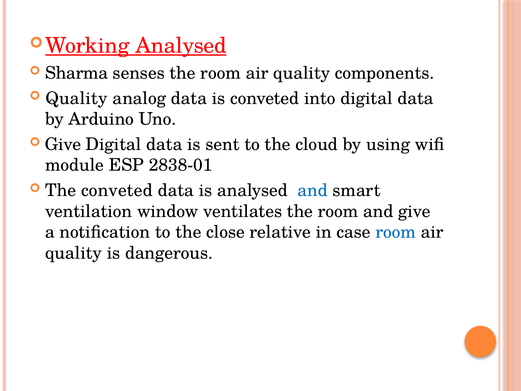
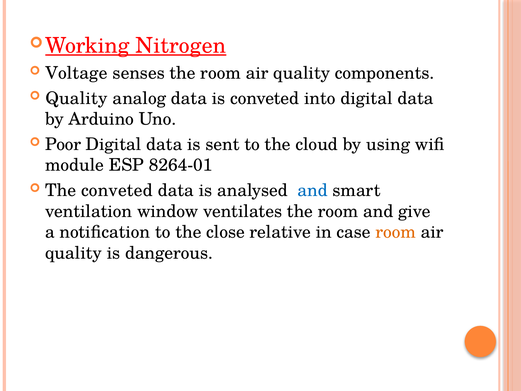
Analysed at (181, 46): Analysed -> Nitrogen
Sharma: Sharma -> Voltage
Give at (63, 144): Give -> Poor
2838-01: 2838-01 -> 8264-01
room at (396, 232) colour: blue -> orange
